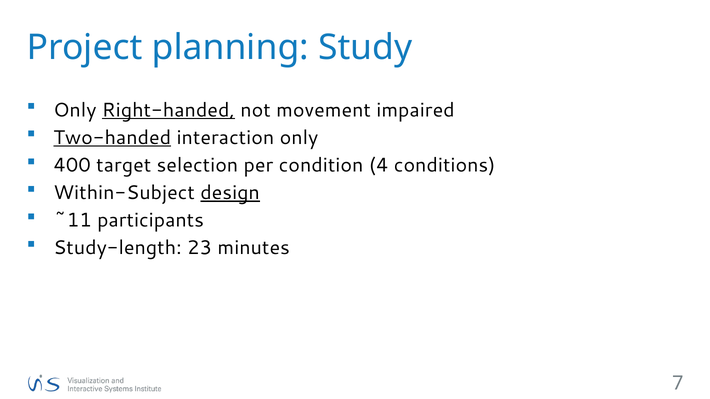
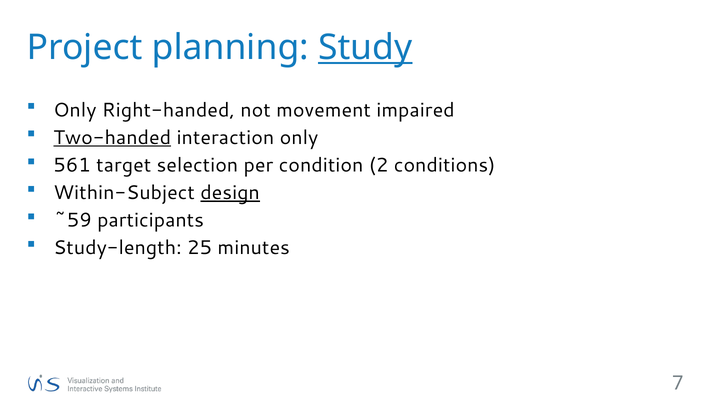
Study underline: none -> present
Right-handed underline: present -> none
400: 400 -> 561
4: 4 -> 2
~11: ~11 -> ~59
23: 23 -> 25
